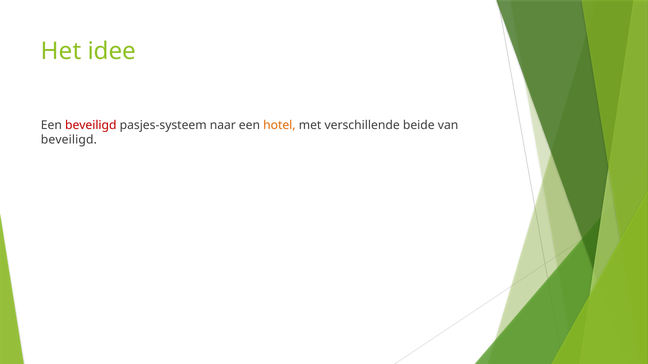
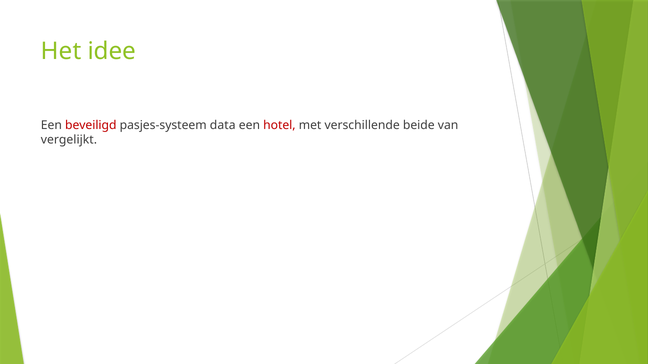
naar: naar -> data
hotel colour: orange -> red
beveiligd at (69, 140): beveiligd -> vergelijkt
